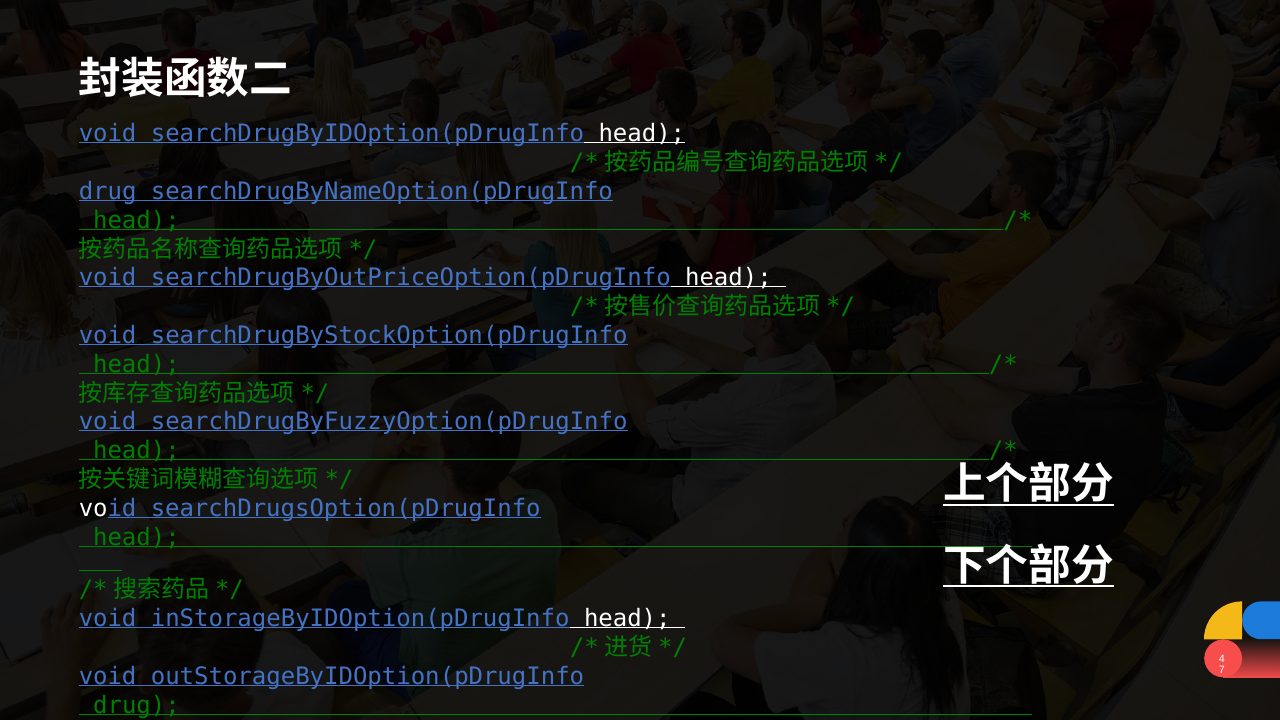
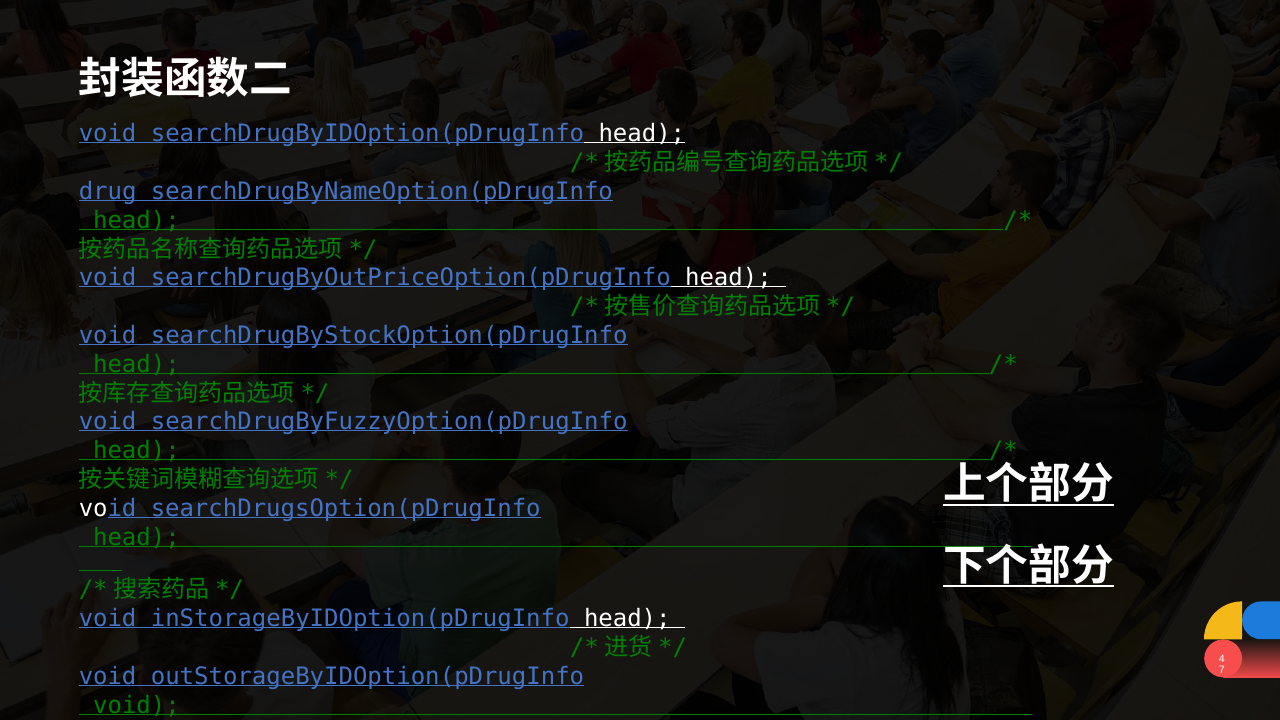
drug at (136, 705): drug -> void
